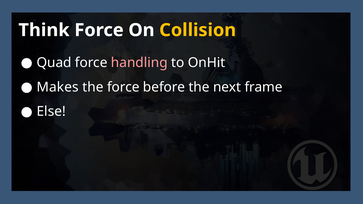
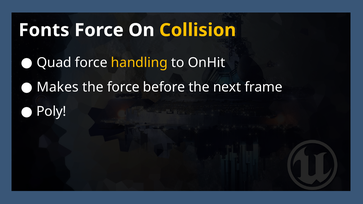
Think: Think -> Fonts
handling colour: pink -> yellow
Else: Else -> Poly
